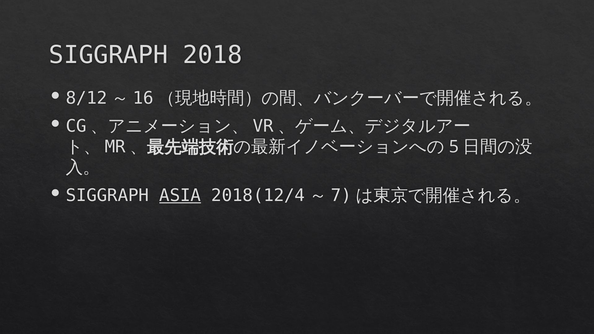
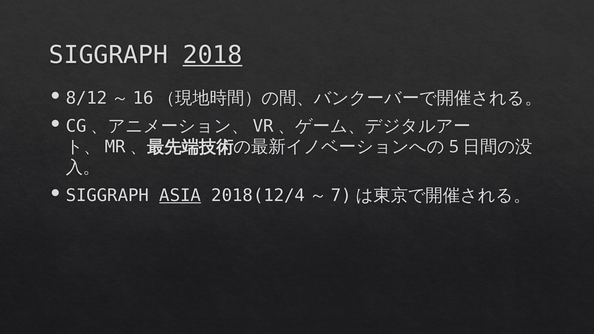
2018 underline: none -> present
